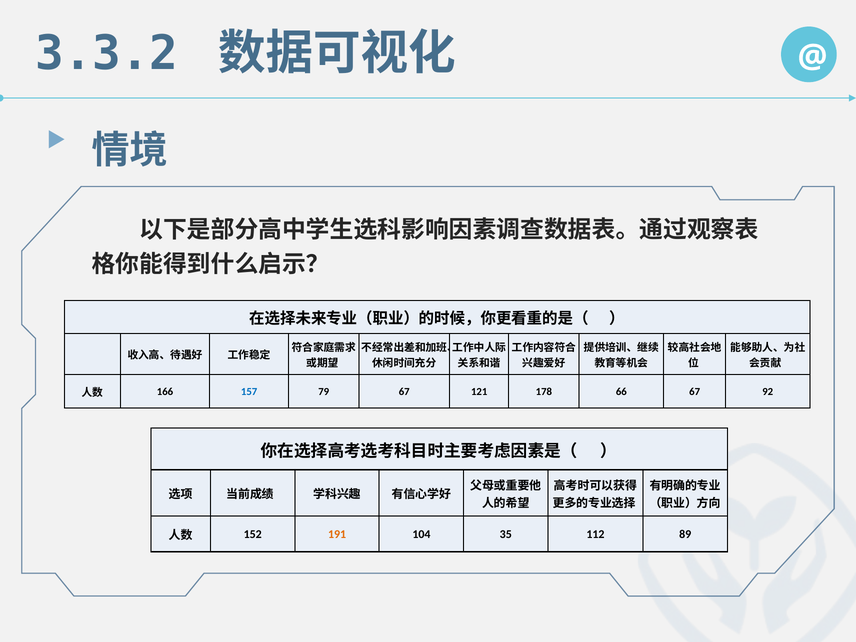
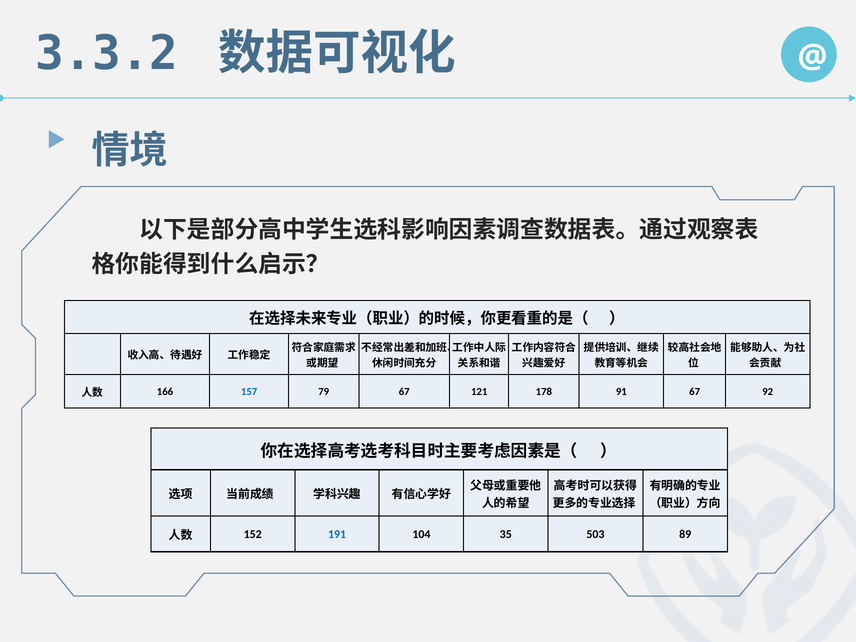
66: 66 -> 91
191 colour: orange -> blue
112: 112 -> 503
